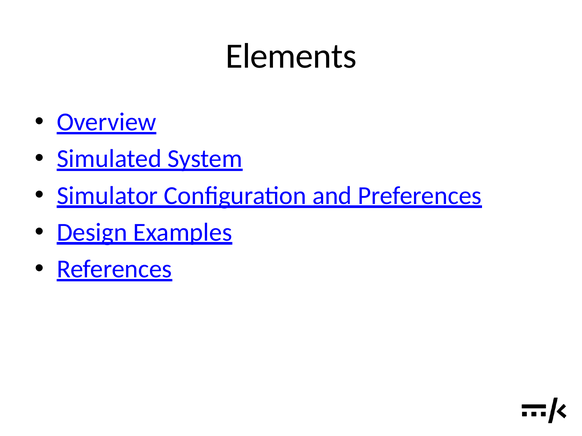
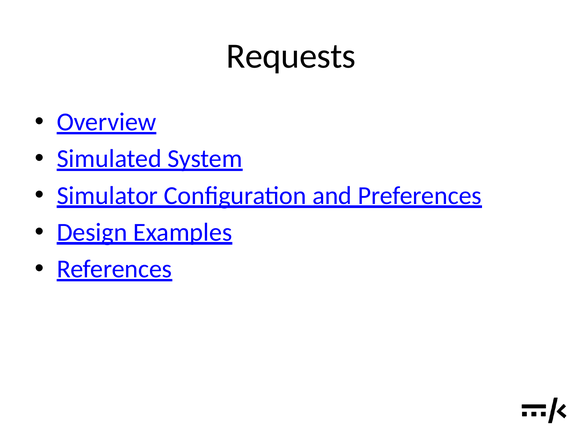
Elements: Elements -> Requests
